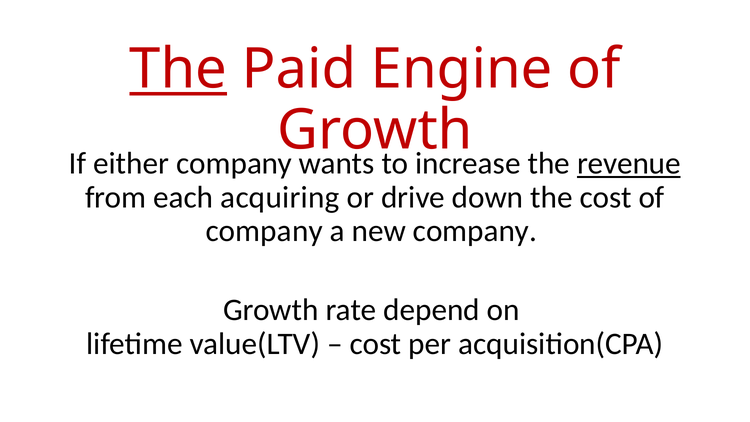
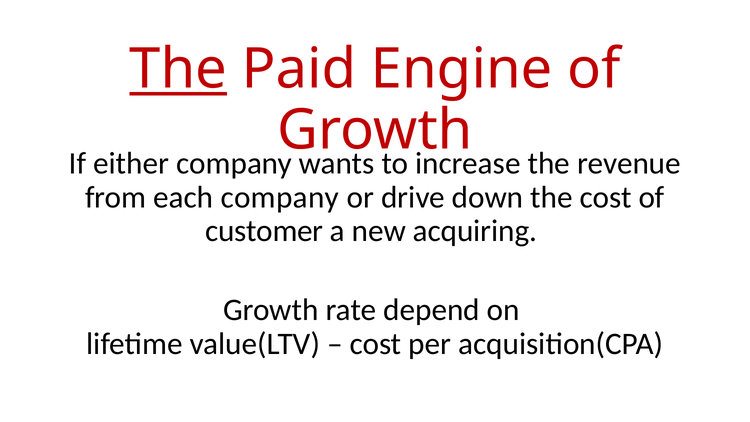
revenue underline: present -> none
each acquiring: acquiring -> company
company at (264, 231): company -> customer
new company: company -> acquiring
